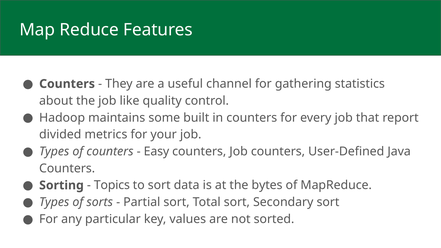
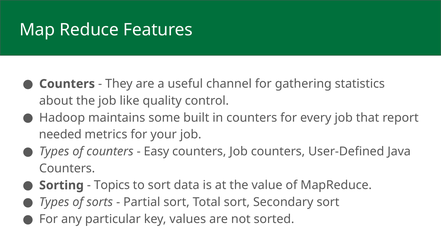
divided: divided -> needed
bytes: bytes -> value
